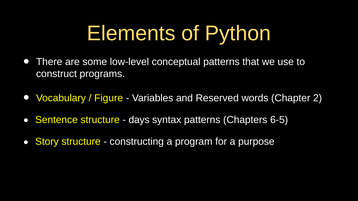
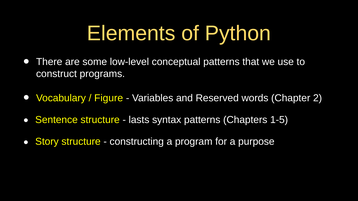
days: days -> lasts
6-5: 6-5 -> 1-5
